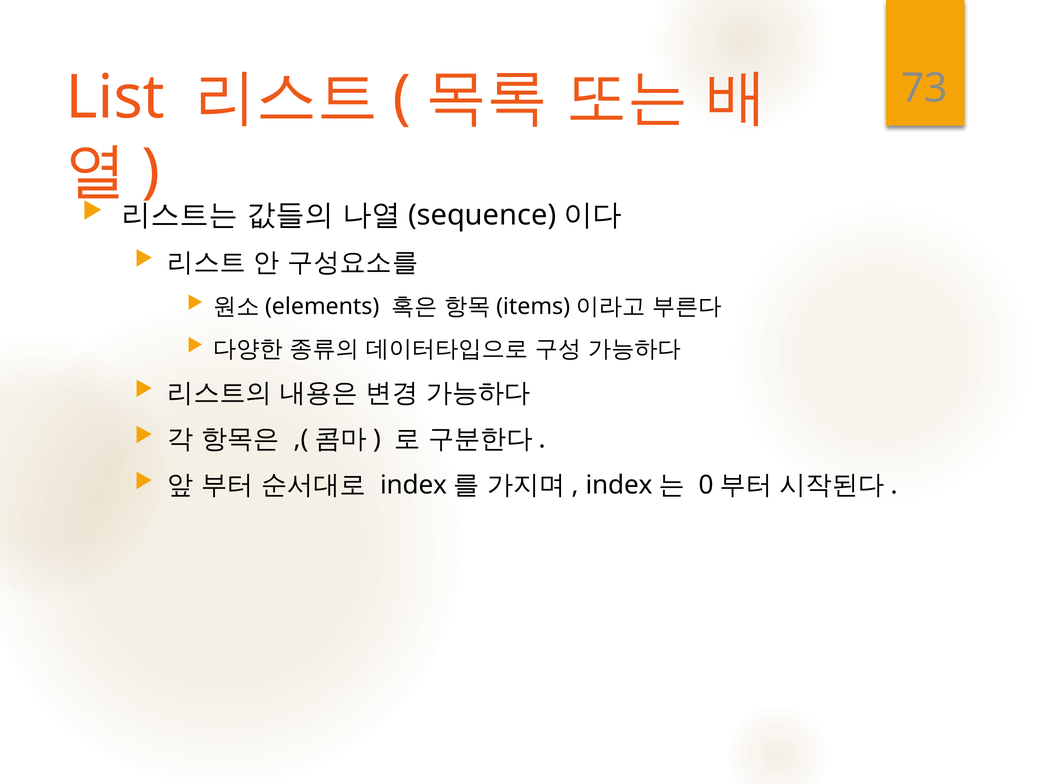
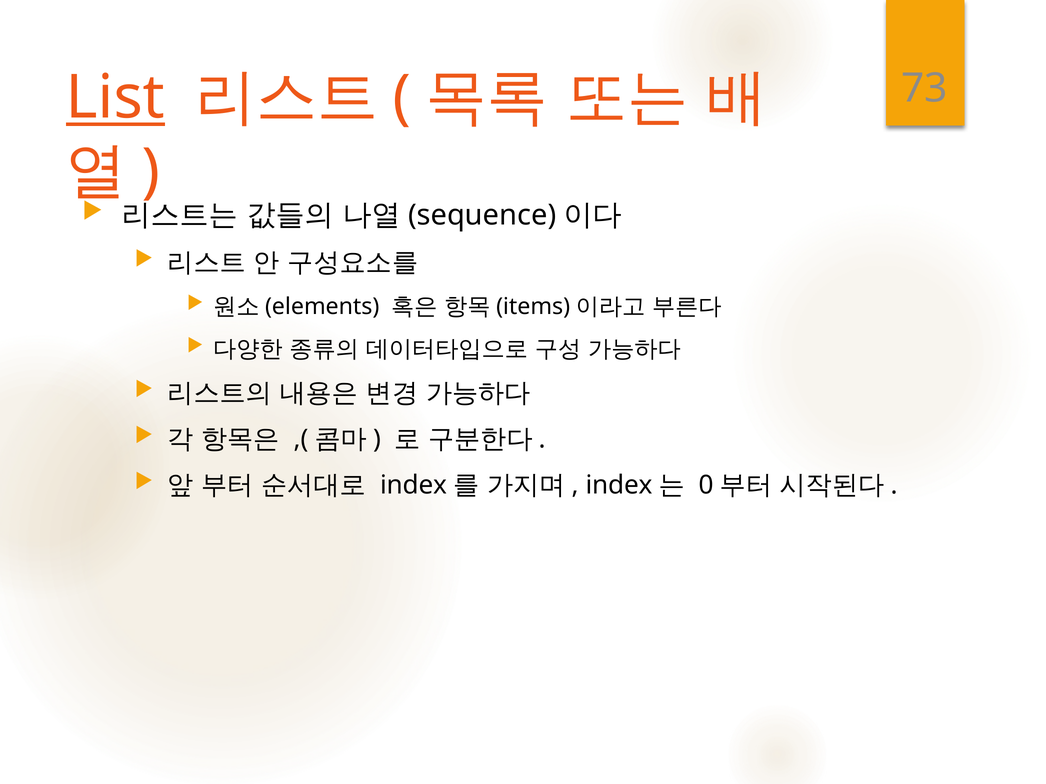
List underline: none -> present
